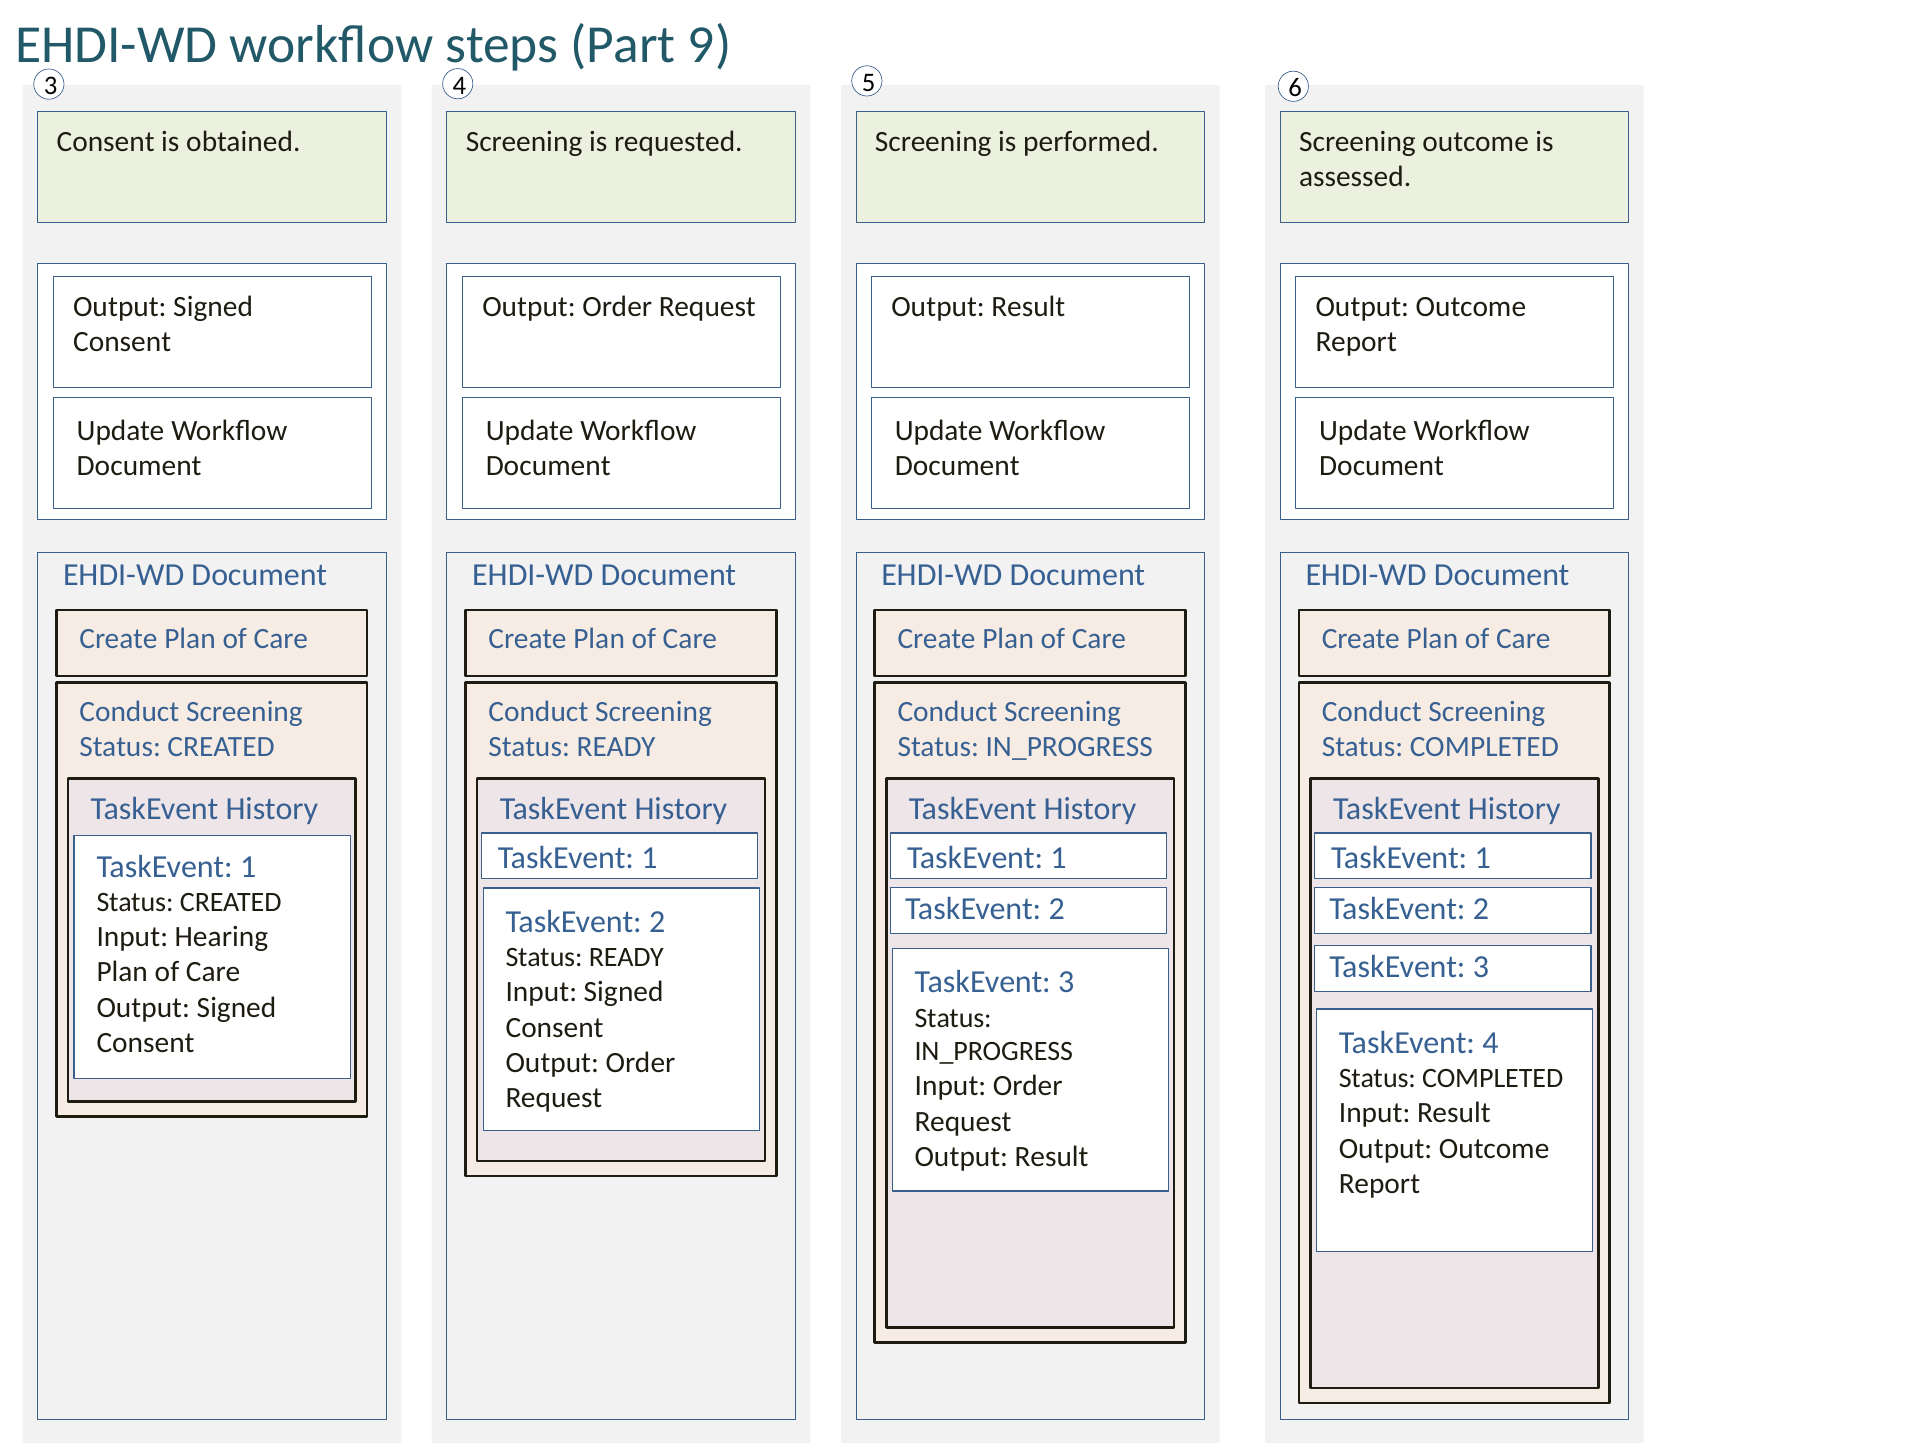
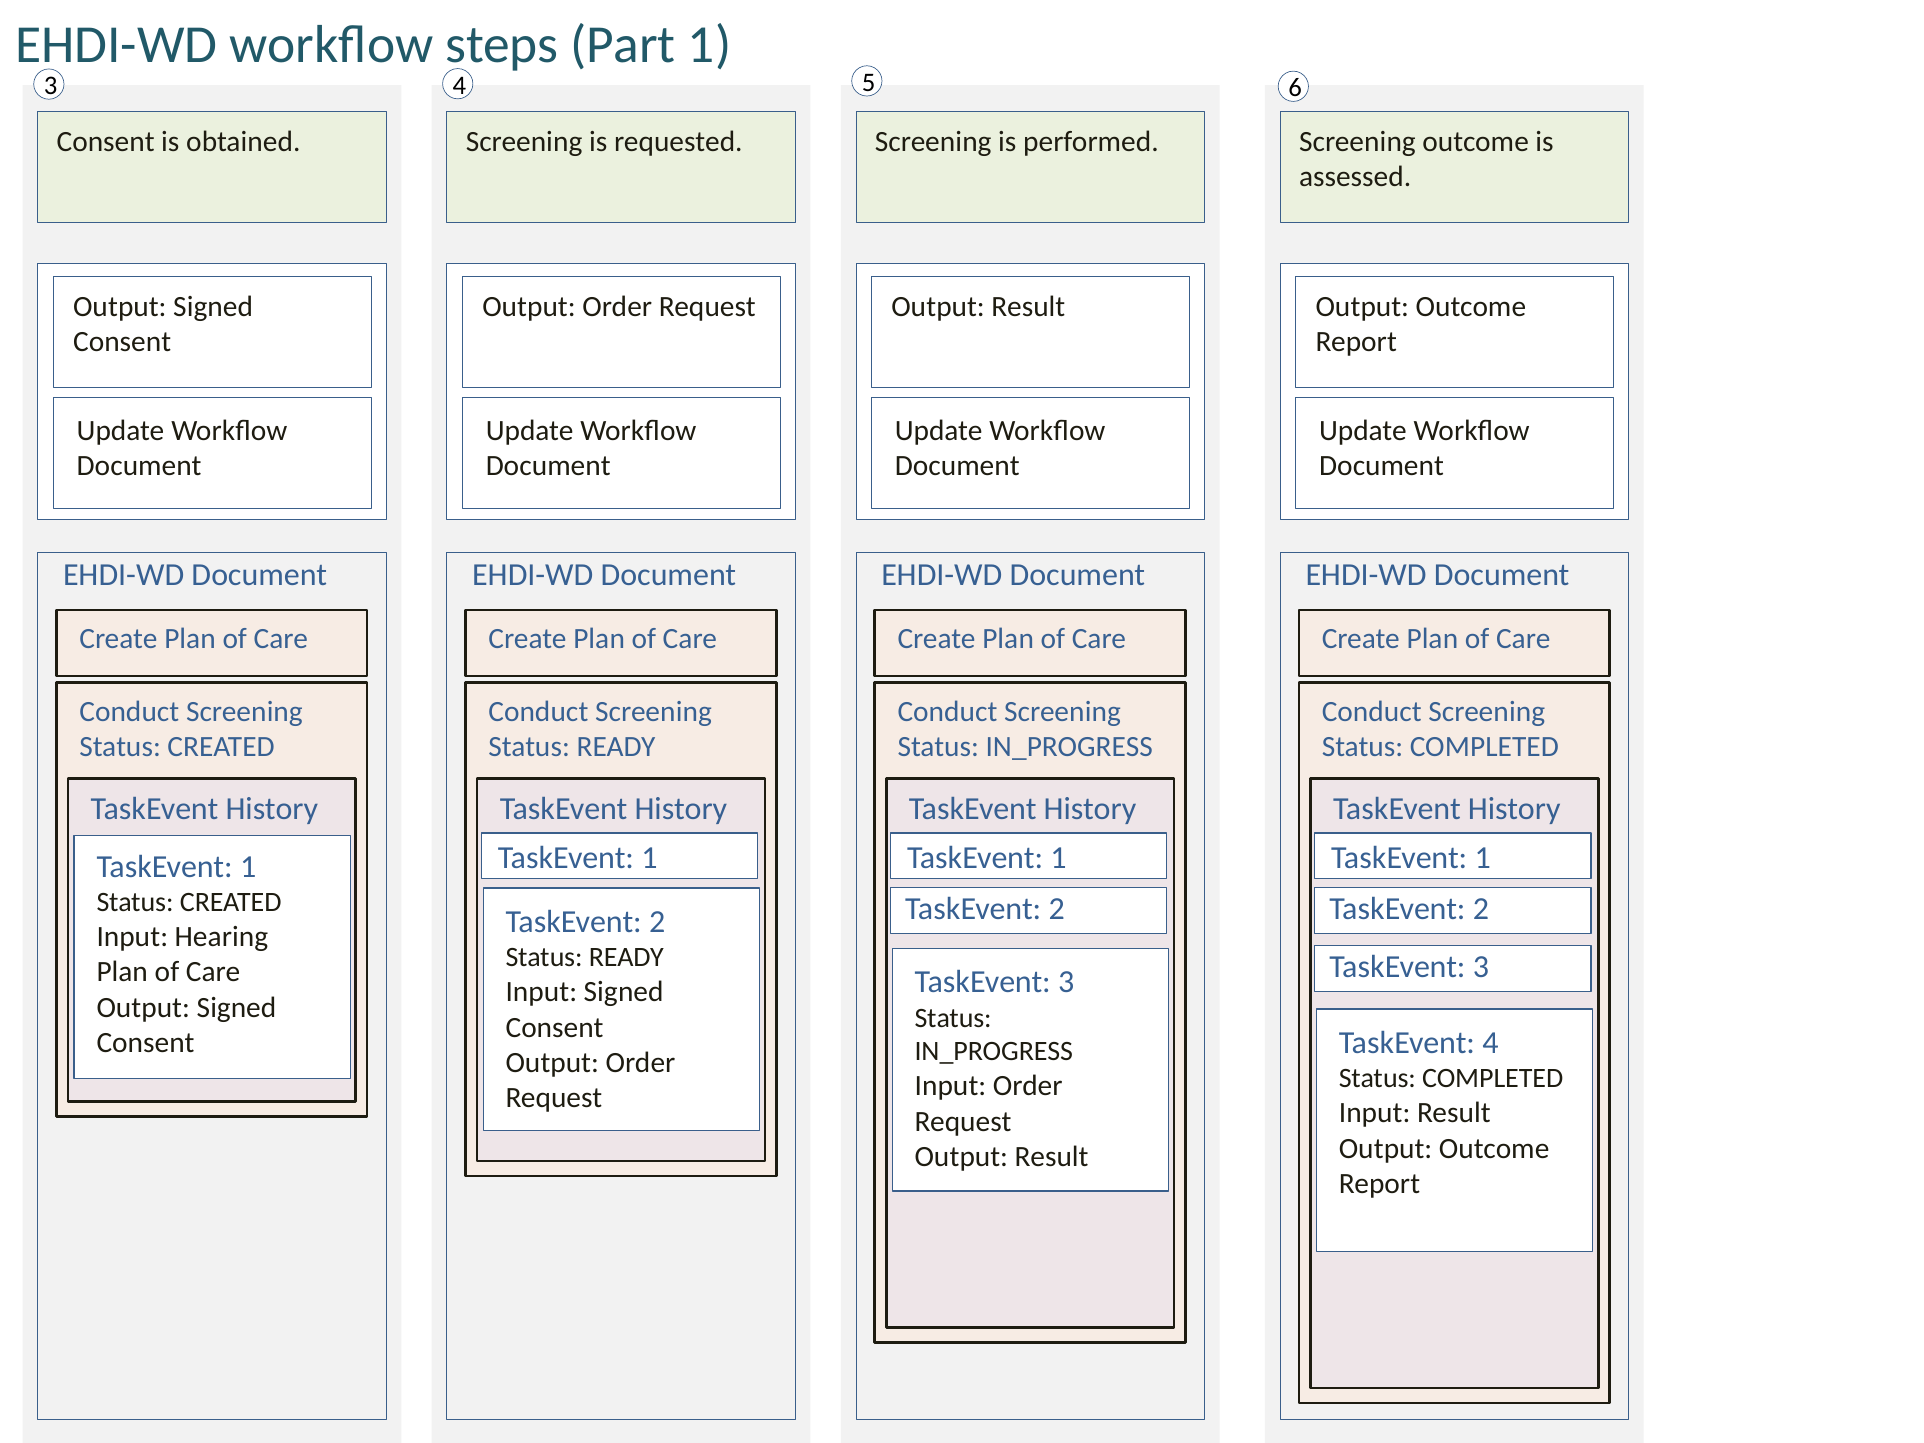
Part 9: 9 -> 1
